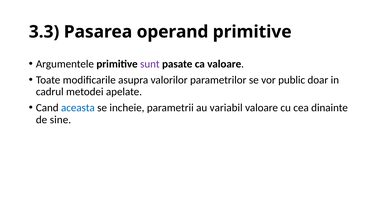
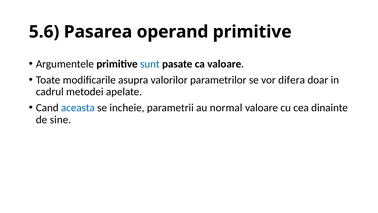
3.3: 3.3 -> 5.6
sunt colour: purple -> blue
public: public -> difera
variabil: variabil -> normal
